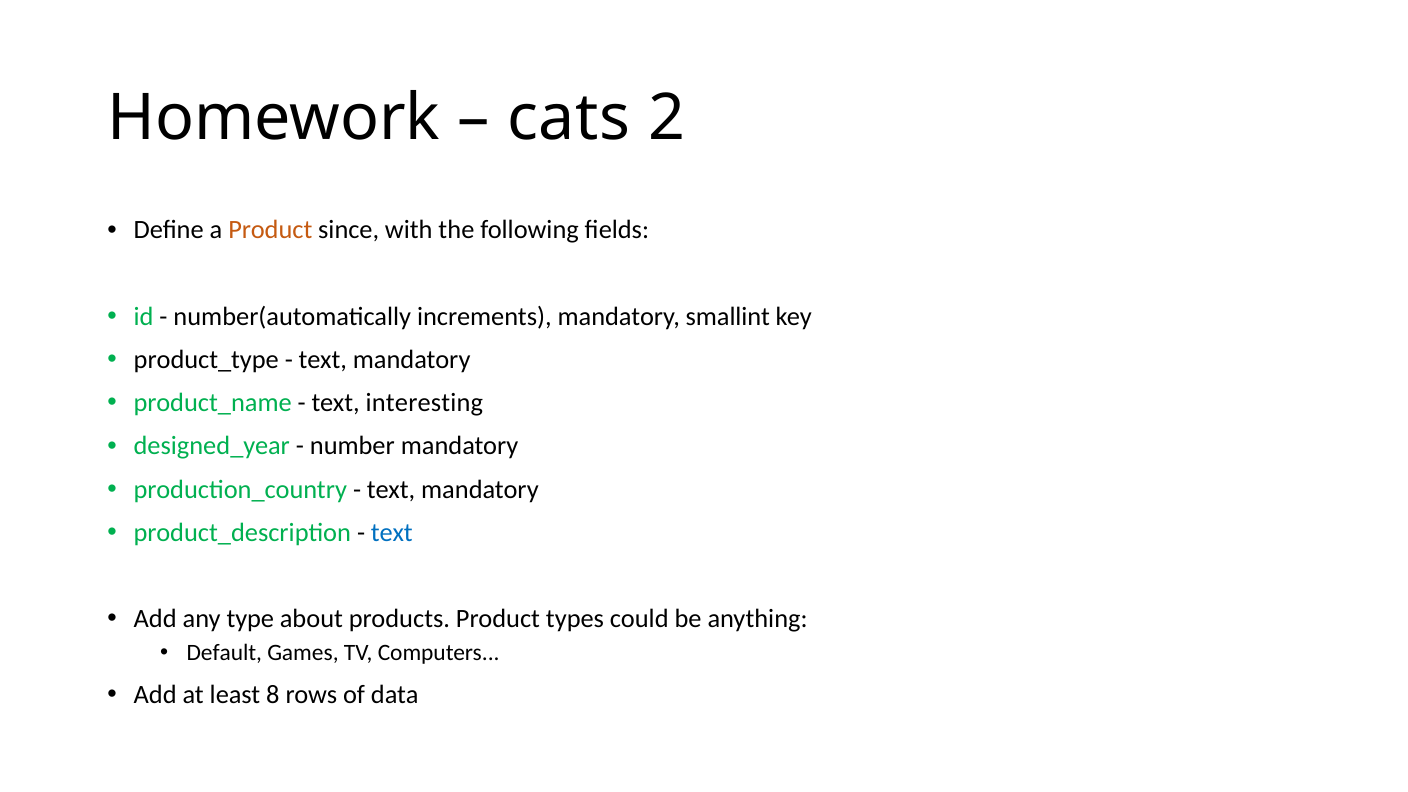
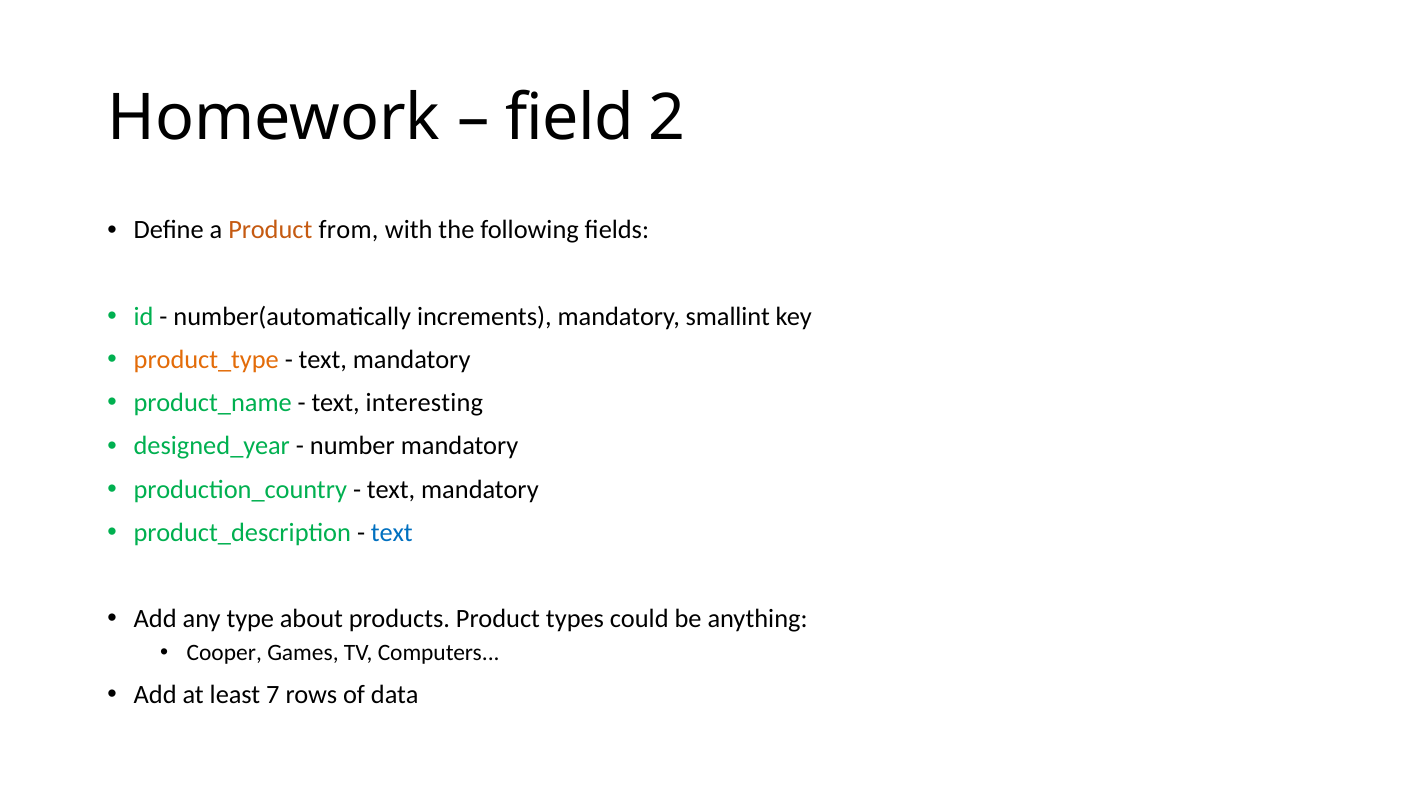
cats: cats -> field
since: since -> from
product_type colour: black -> orange
Default: Default -> Cooper
8: 8 -> 7
